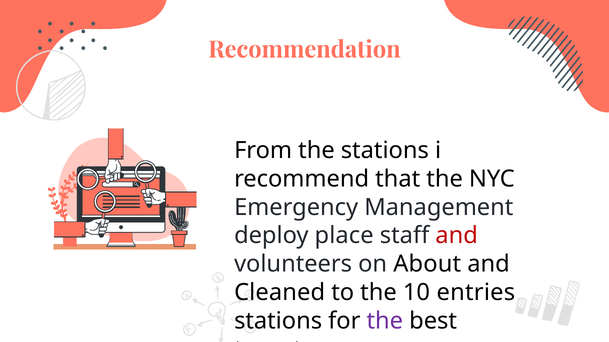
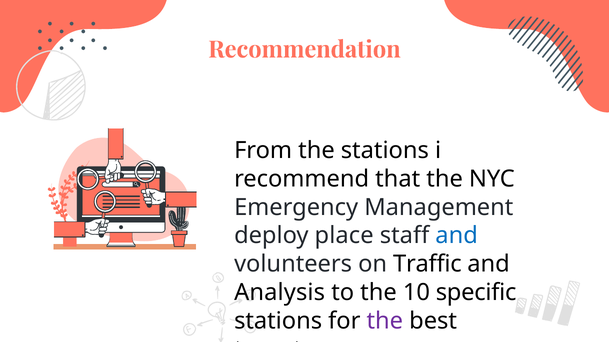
and at (457, 236) colour: red -> blue
About: About -> Traffic
Cleaned: Cleaned -> Analysis
entries: entries -> specific
